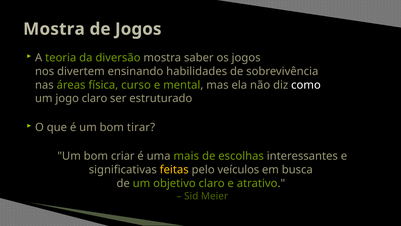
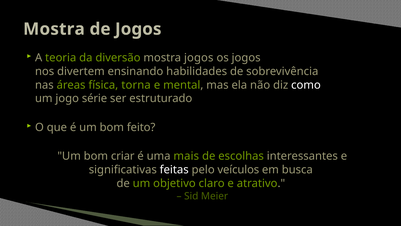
mostra saber: saber -> jogos
curso: curso -> torna
jogo claro: claro -> série
tirar: tirar -> feito
feitas colour: yellow -> white
